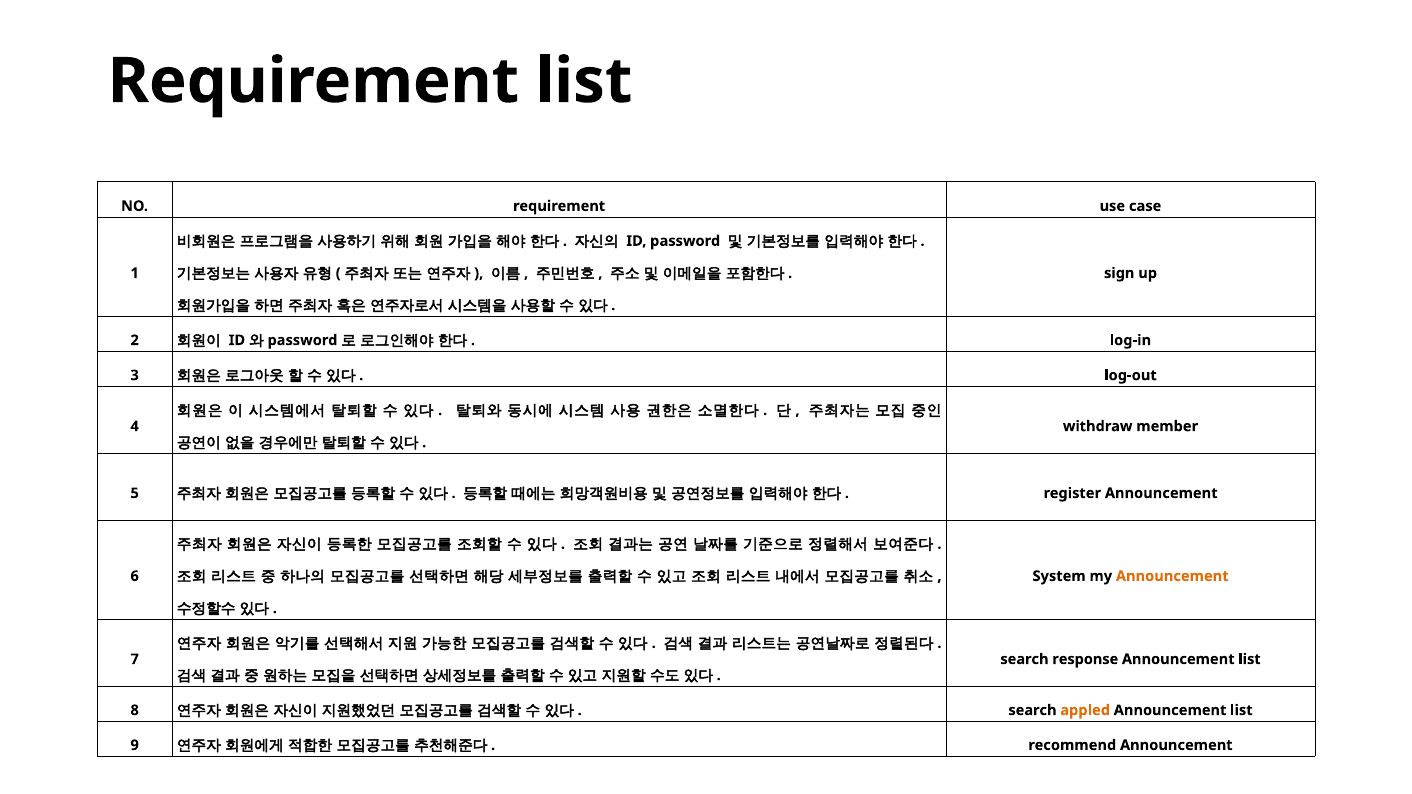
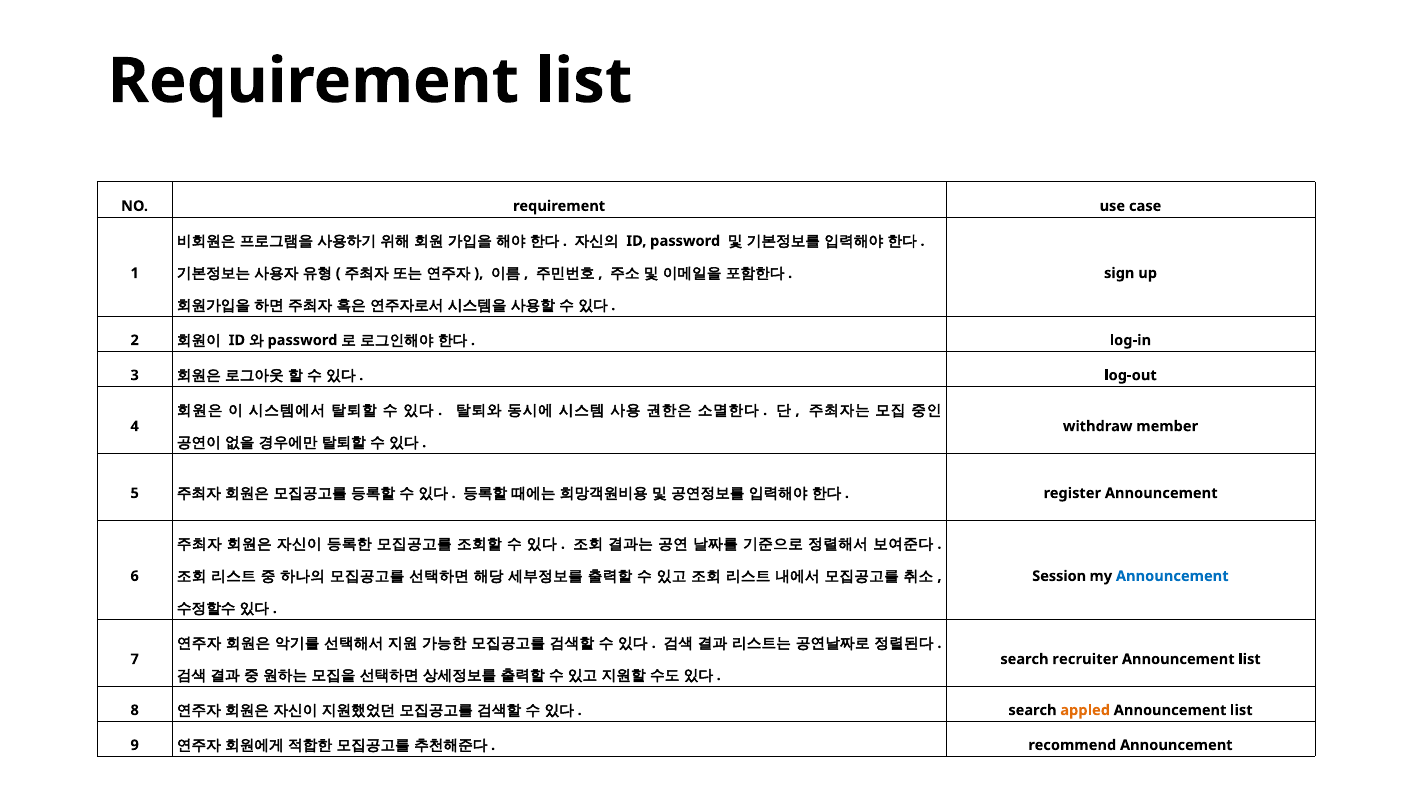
System: System -> Session
Announcement at (1172, 576) colour: orange -> blue
response: response -> recruiter
